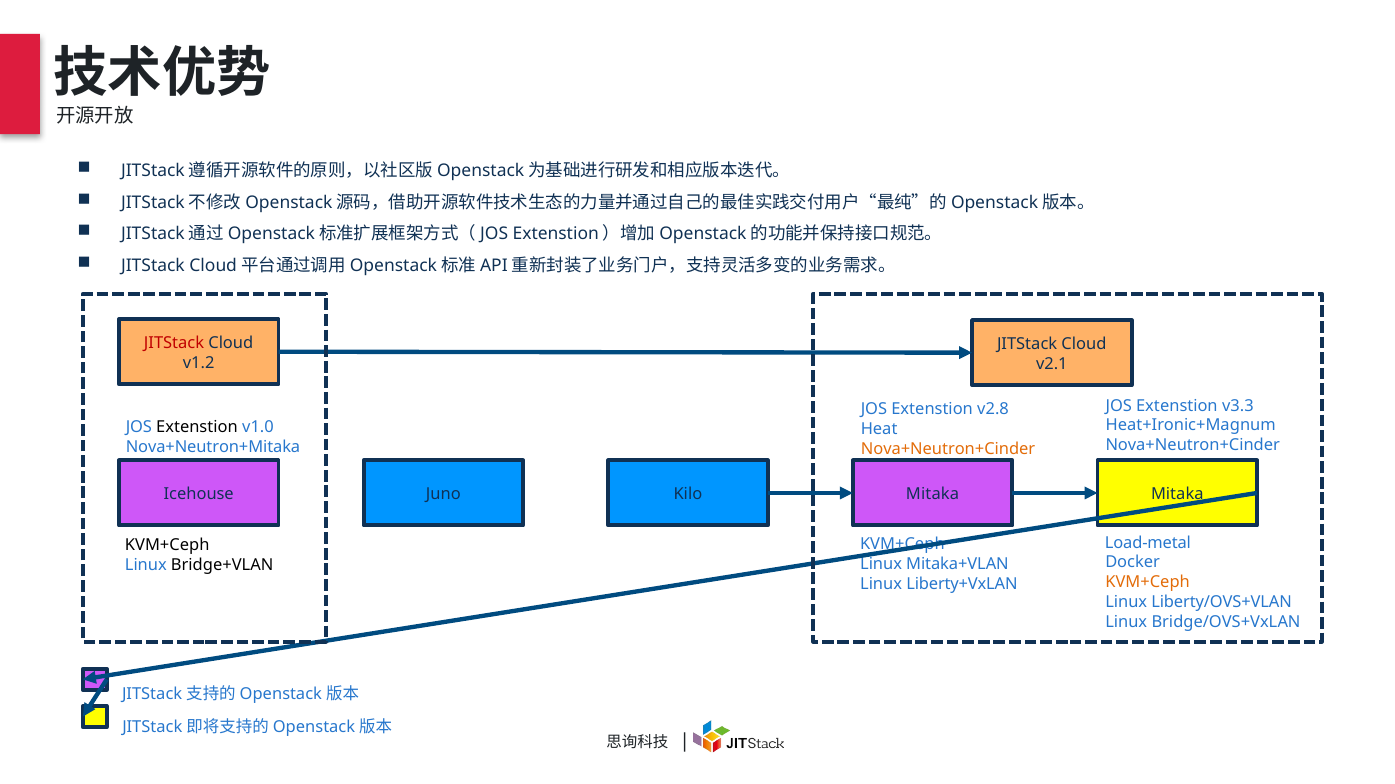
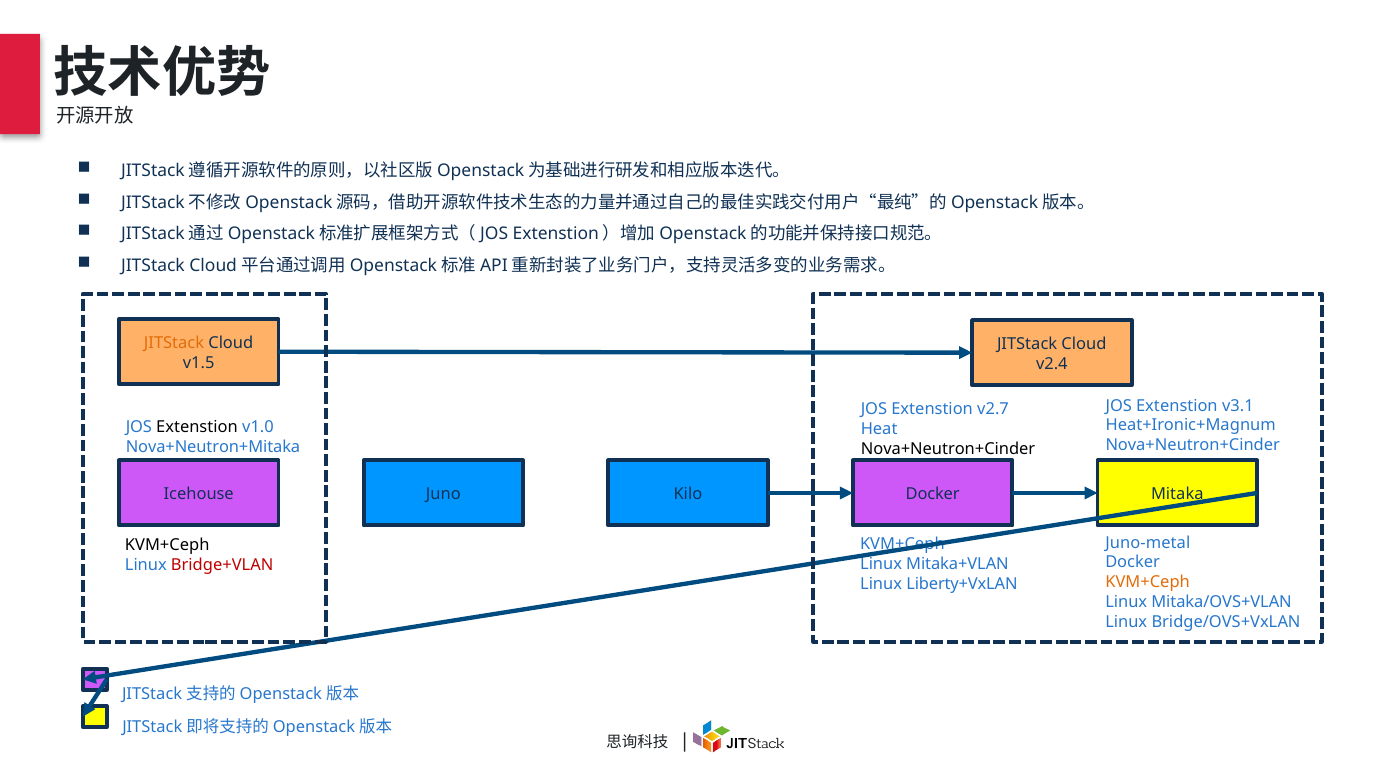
JITStack at (174, 343) colour: red -> orange
v1.2: v1.2 -> v1.5
v2.1: v2.1 -> v2.4
v3.3: v3.3 -> v3.1
v2.8: v2.8 -> v2.7
Nova+Neutron+Cinder at (948, 449) colour: orange -> black
Kilo Mitaka: Mitaka -> Docker
Load-metal: Load-metal -> Juno-metal
Bridge+VLAN colour: black -> red
Liberty/OVS+VLAN: Liberty/OVS+VLAN -> Mitaka/OVS+VLAN
